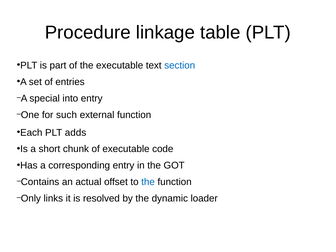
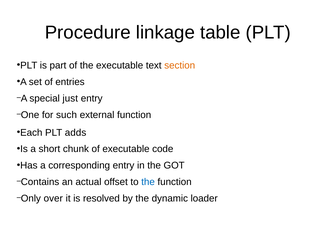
section colour: blue -> orange
into: into -> just
links: links -> over
